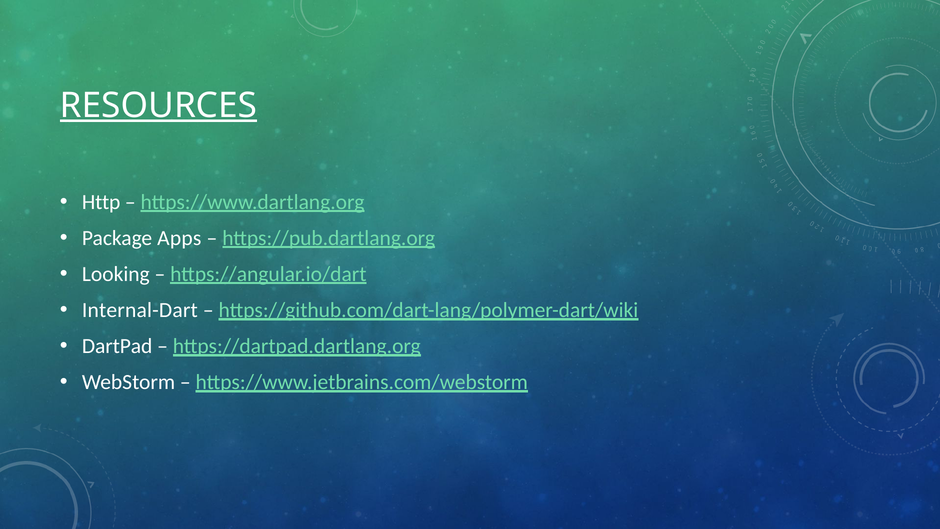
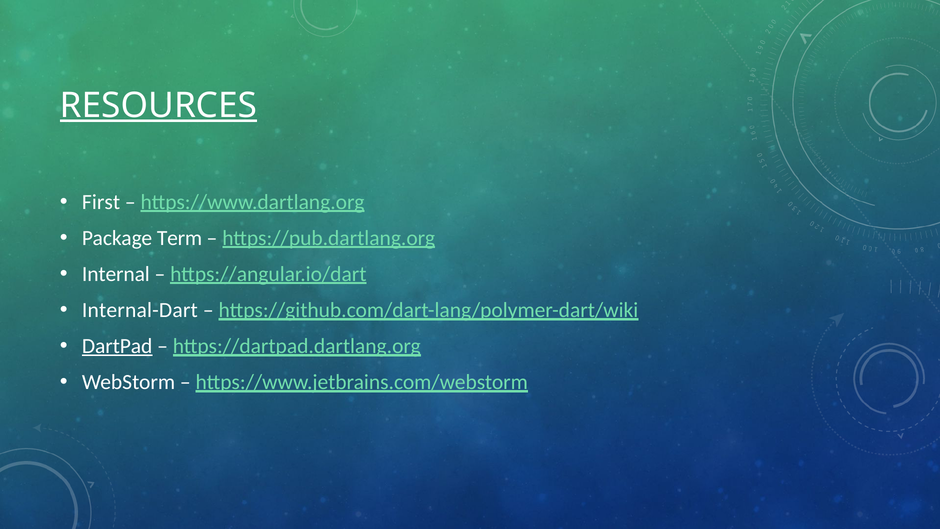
Http: Http -> First
Apps: Apps -> Term
Looking: Looking -> Internal
DartPad underline: none -> present
